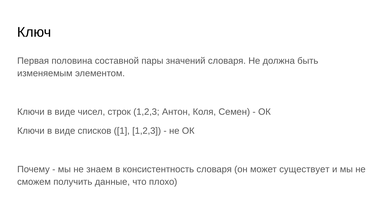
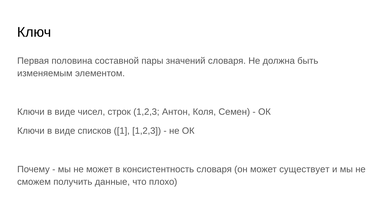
не знаем: знаем -> может
